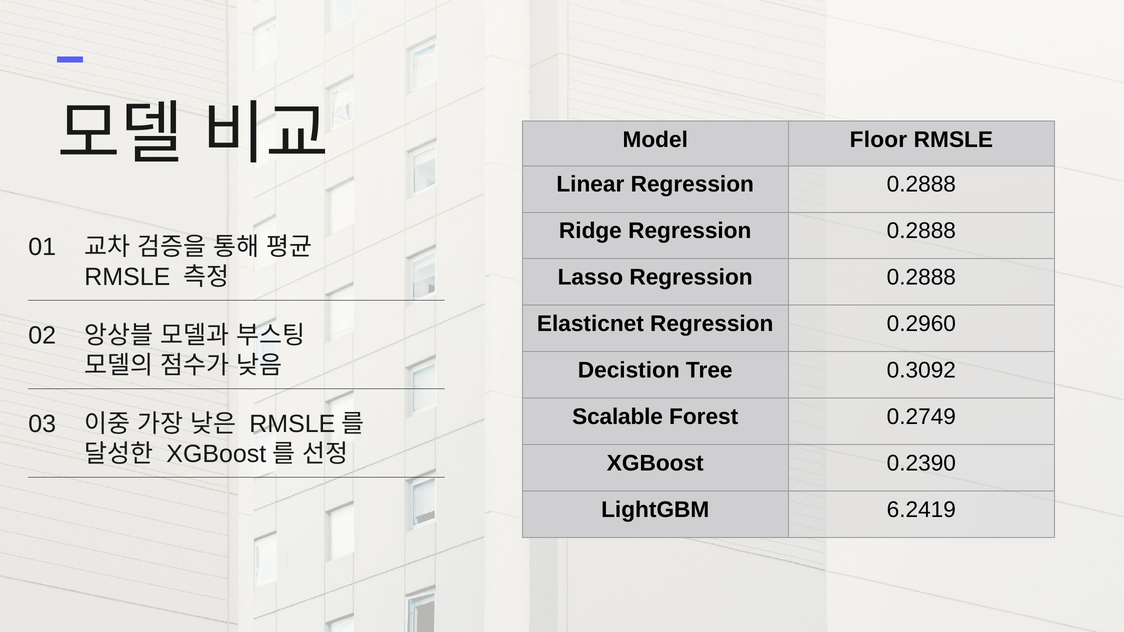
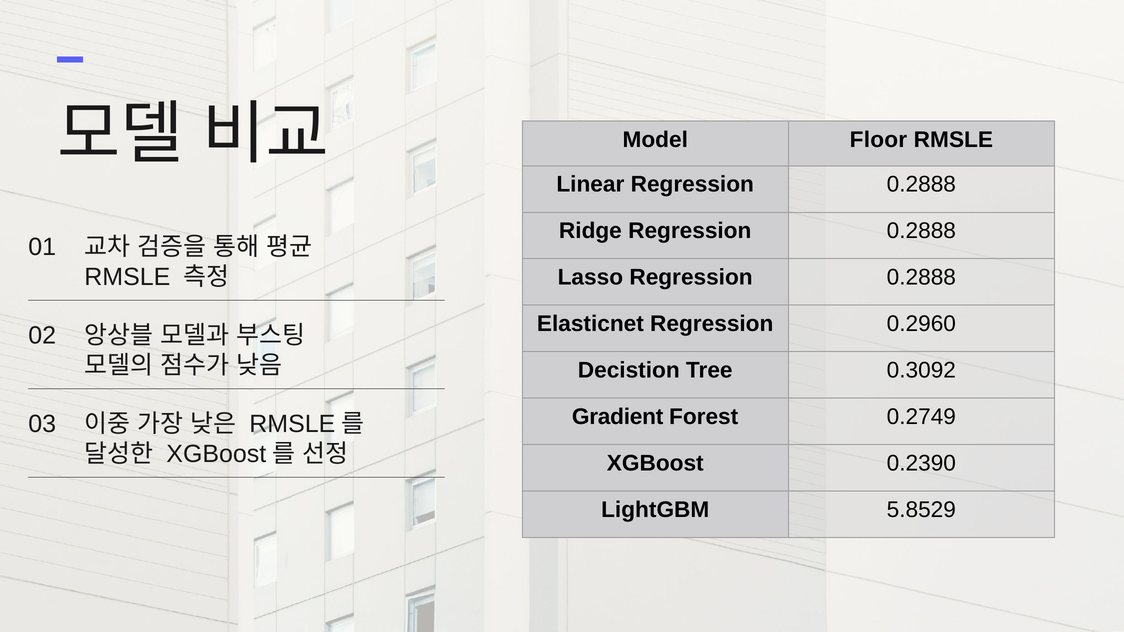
Scalable: Scalable -> Gradient
6.2419: 6.2419 -> 5.8529
